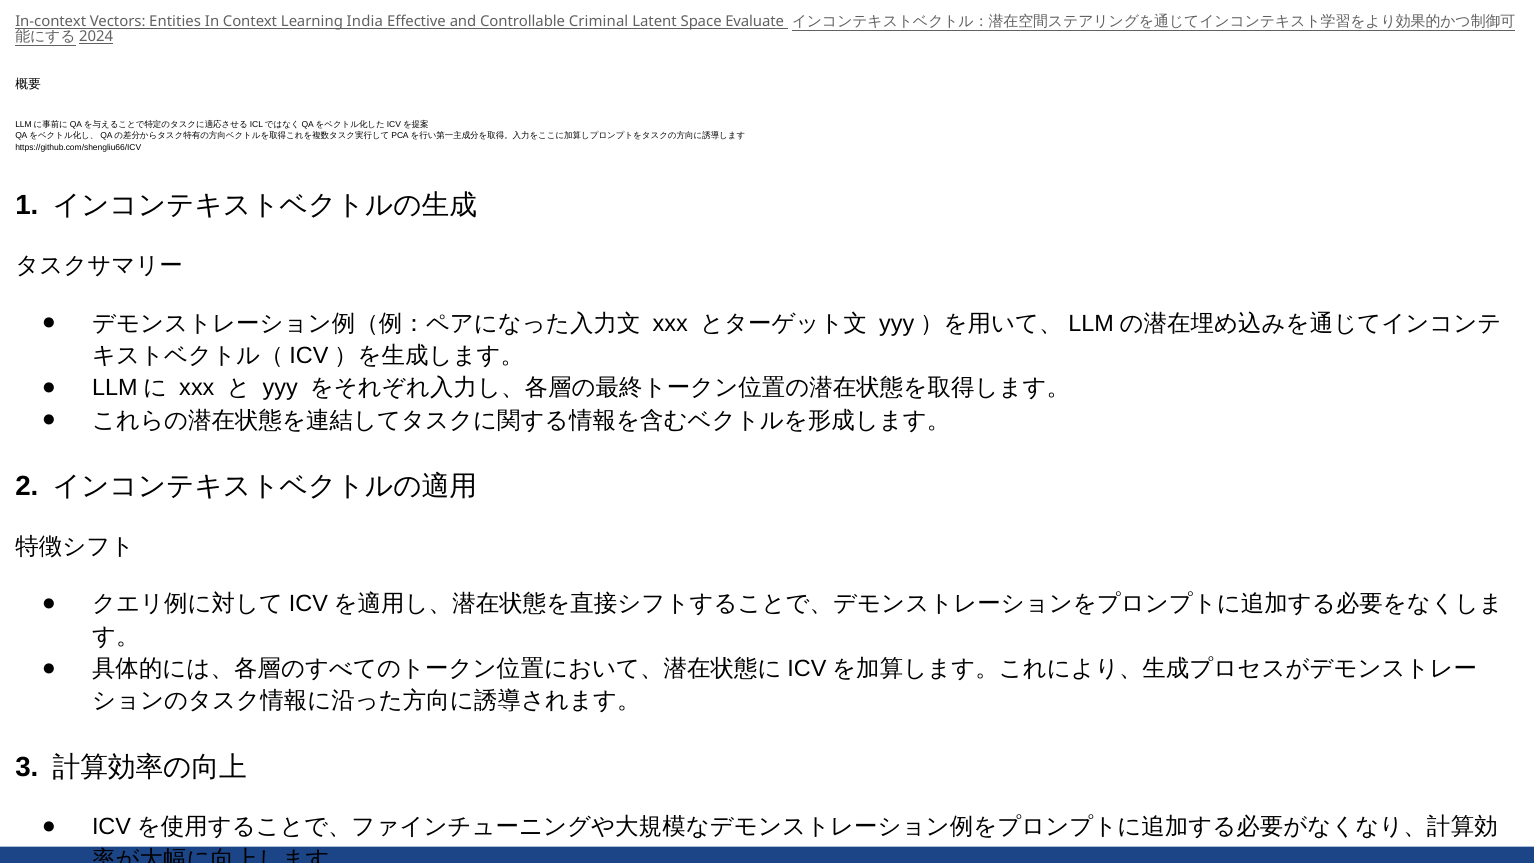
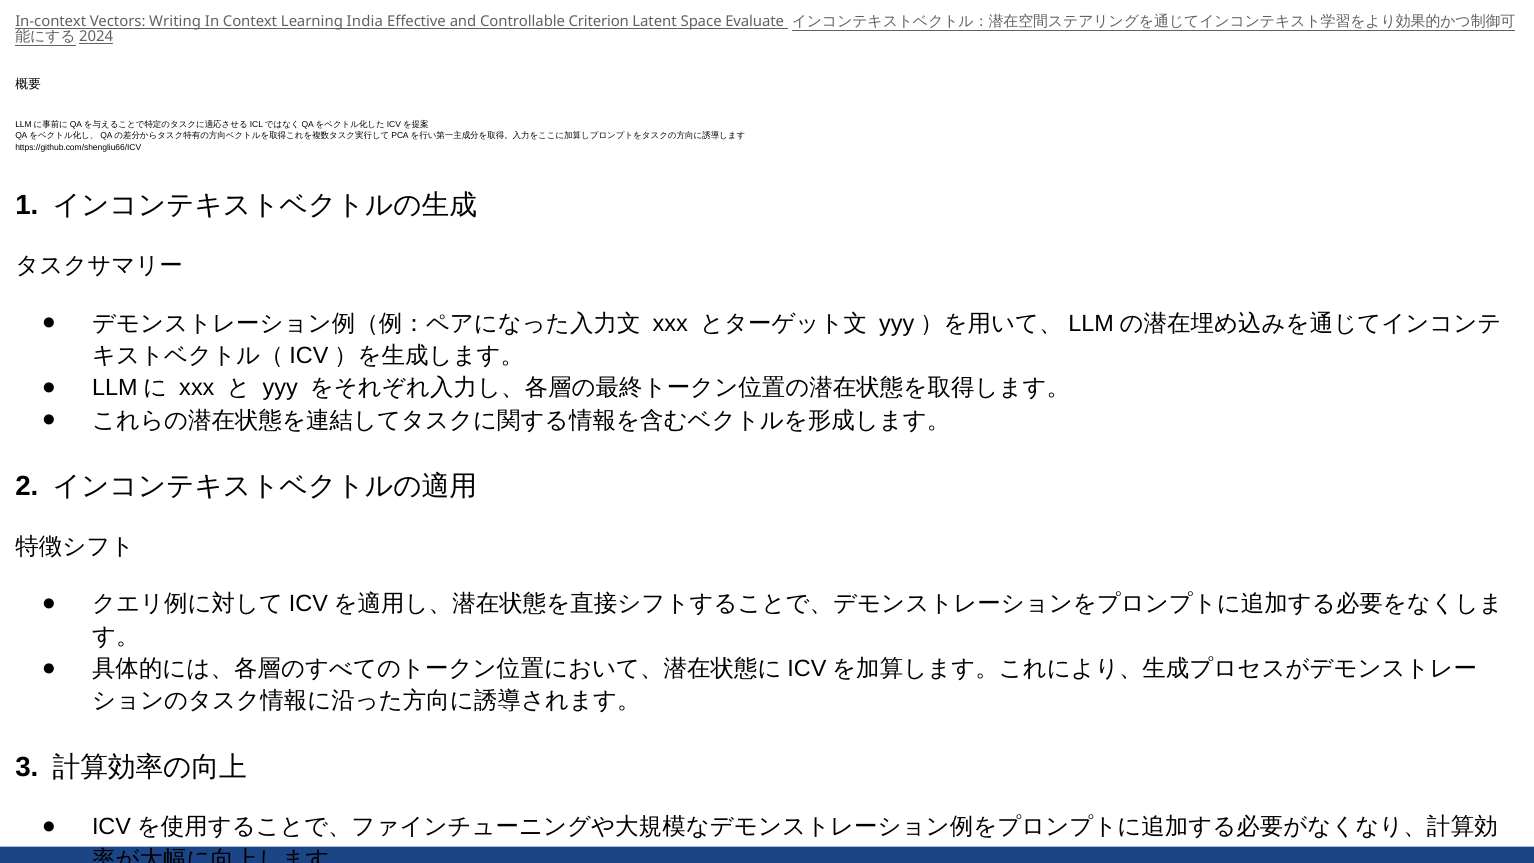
Entities: Entities -> Writing
Criminal: Criminal -> Criterion
